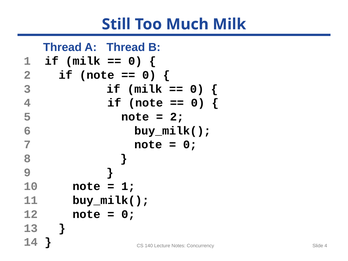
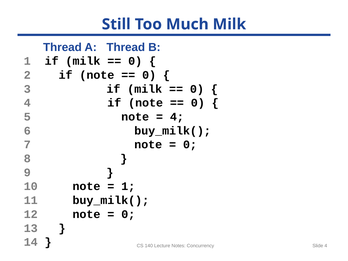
2 at (177, 117): 2 -> 4
